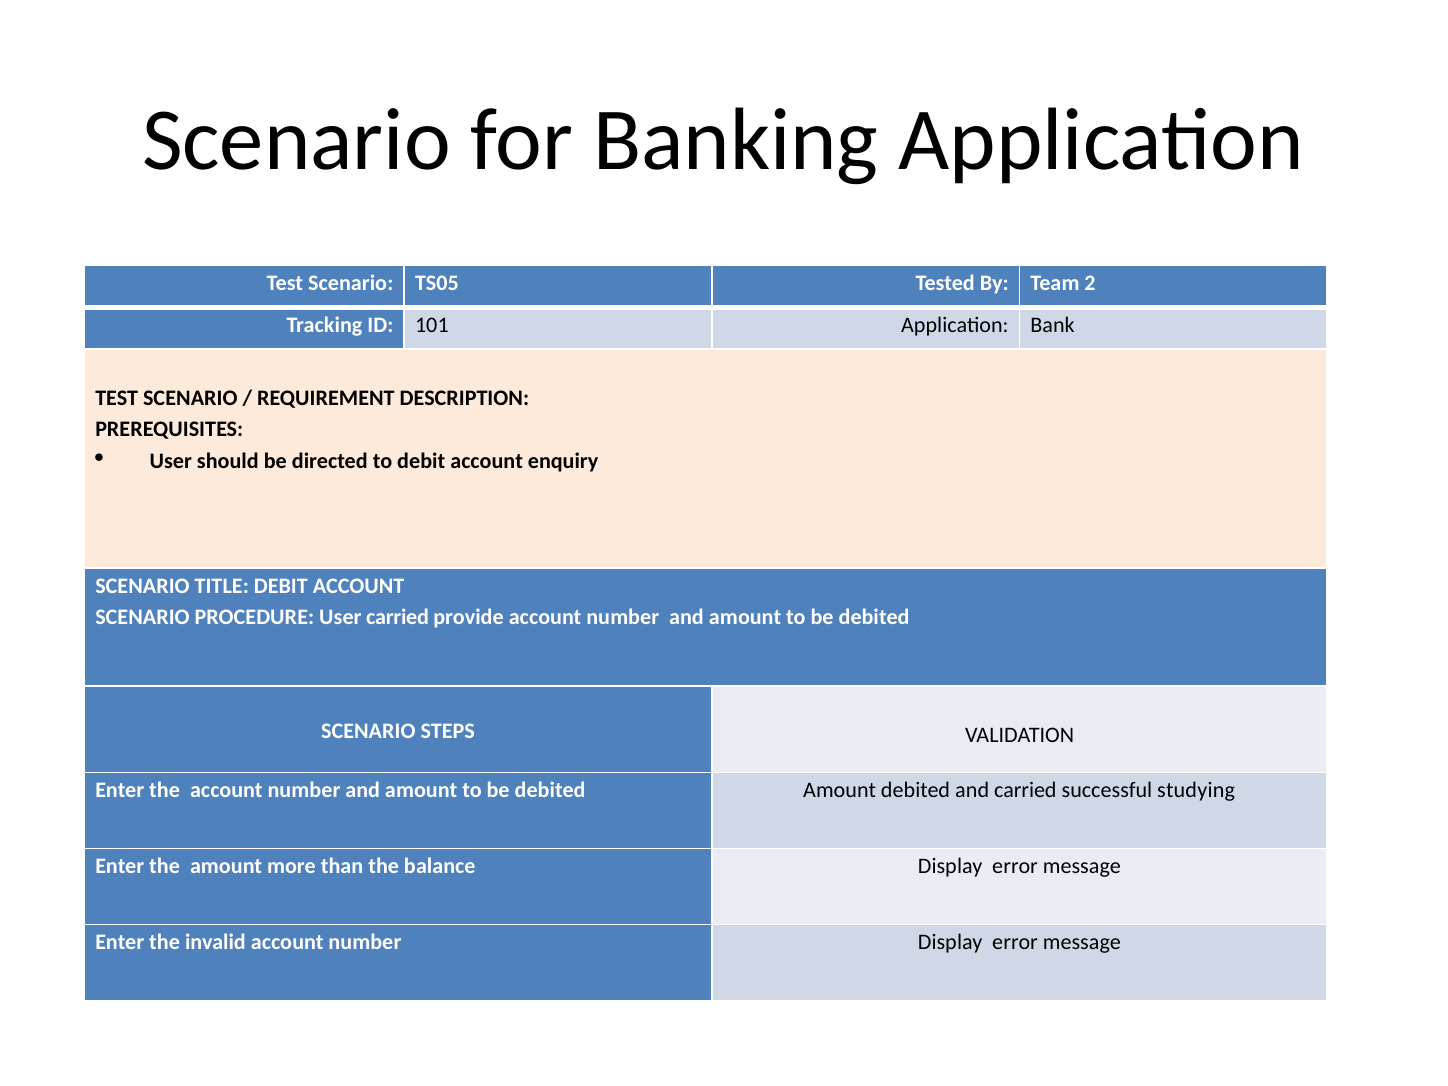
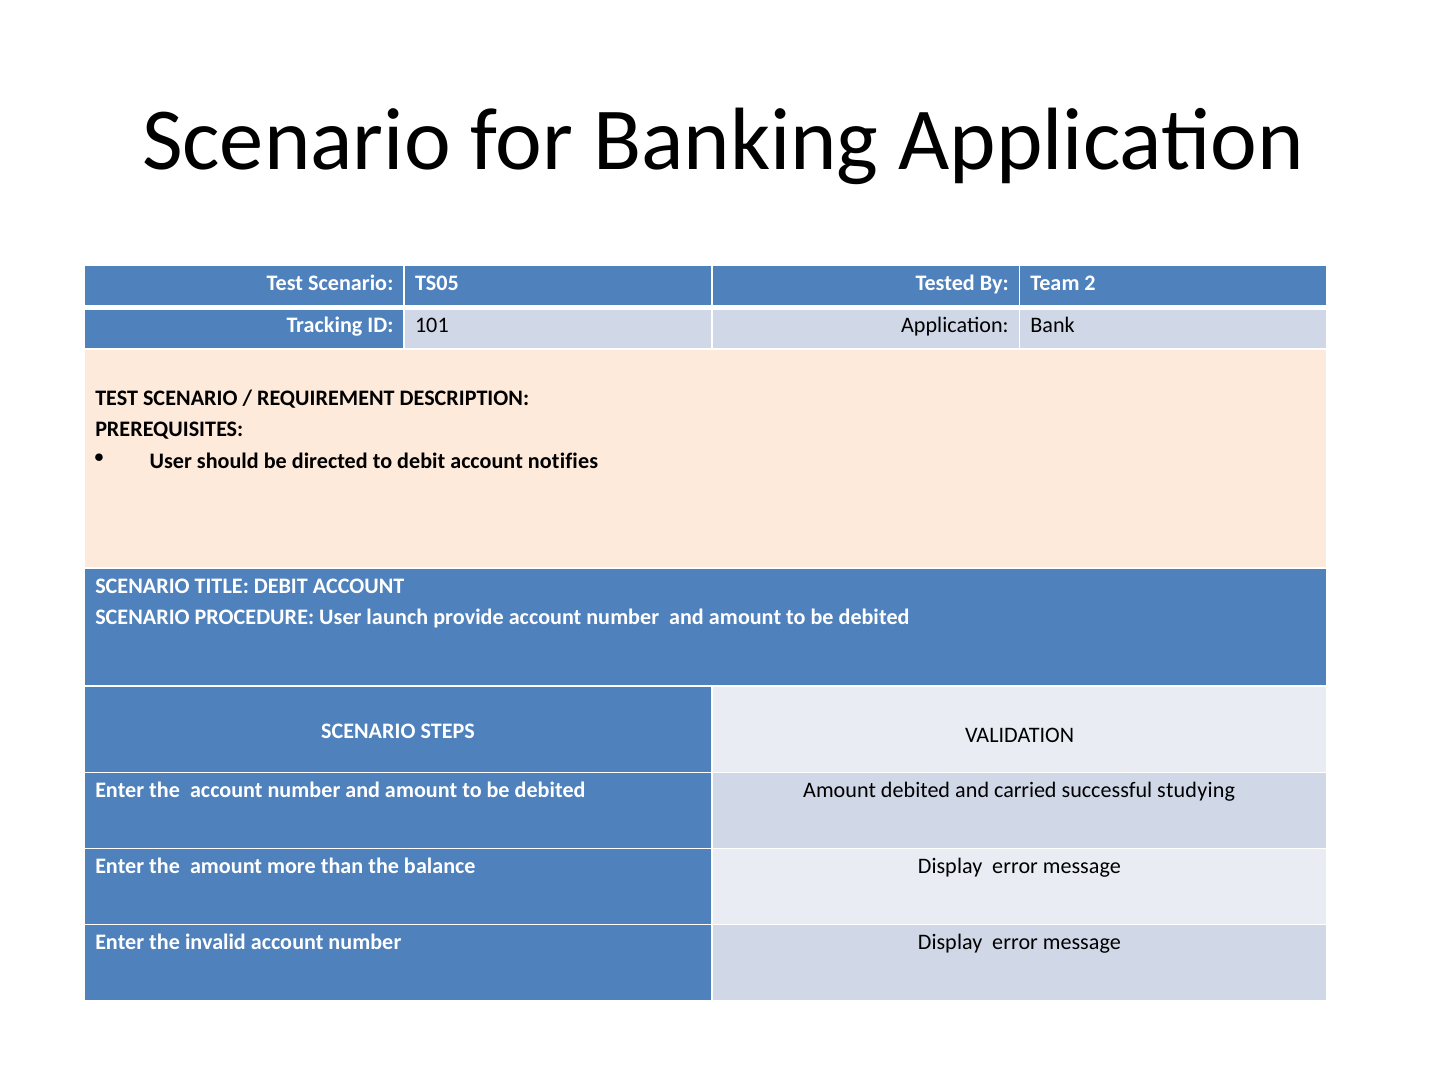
enquiry: enquiry -> notifies
User carried: carried -> launch
